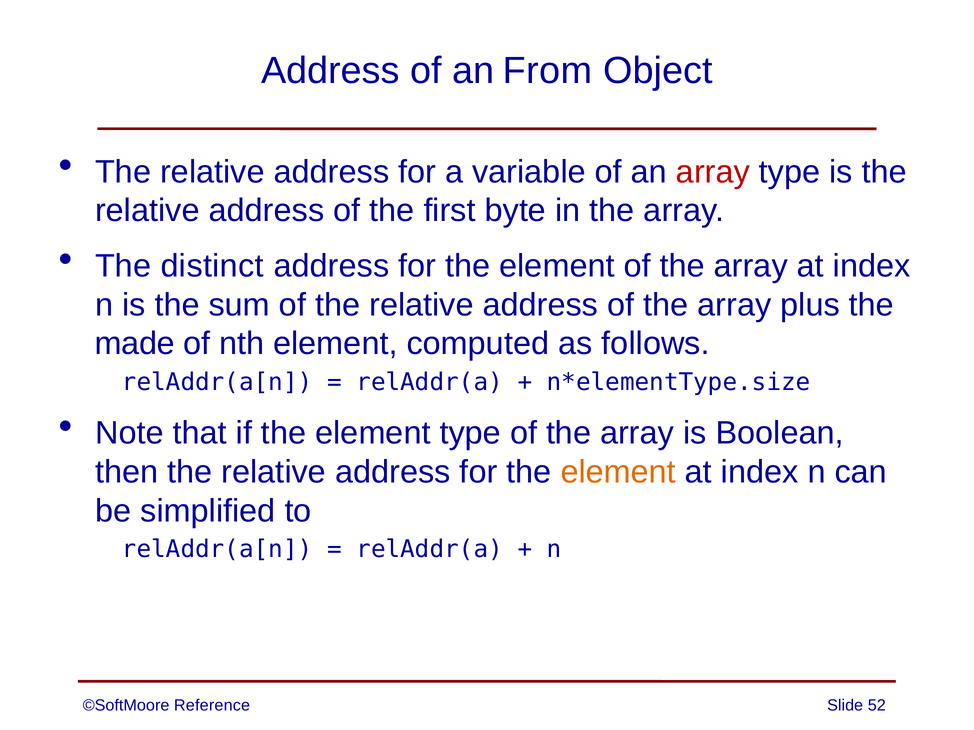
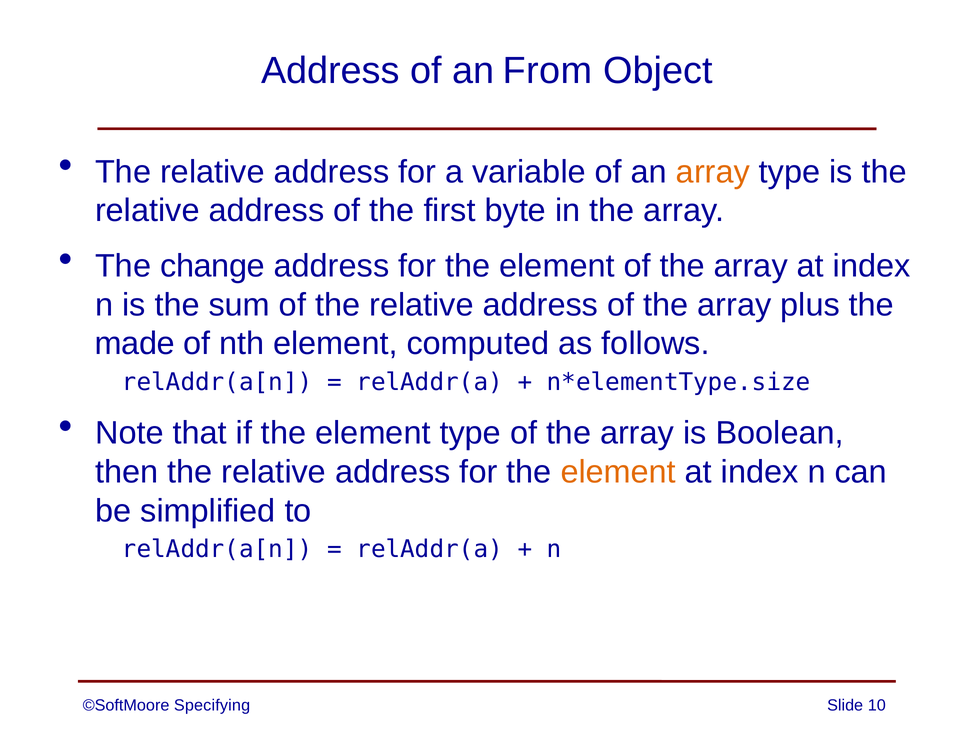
array at (713, 172) colour: red -> orange
distinct: distinct -> change
Reference: Reference -> Specifying
52: 52 -> 10
